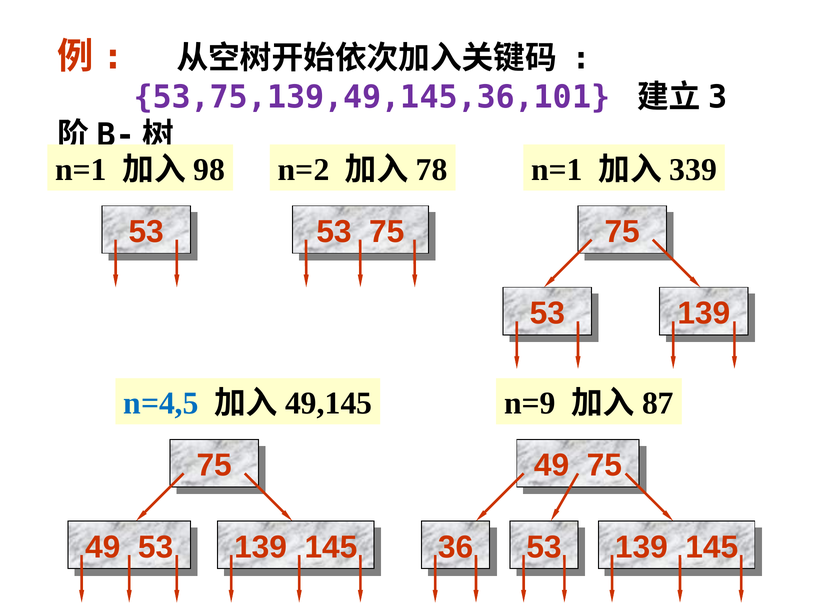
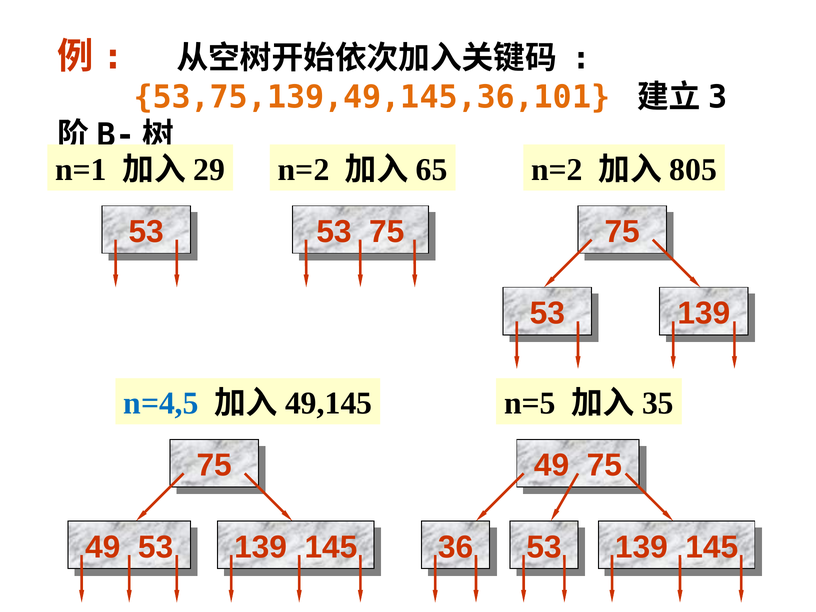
53,75,139,49,145,36,101 colour: purple -> orange
98: 98 -> 29
78: 78 -> 65
n=1 at (557, 170): n=1 -> n=2
339: 339 -> 805
n=9: n=9 -> n=5
87: 87 -> 35
